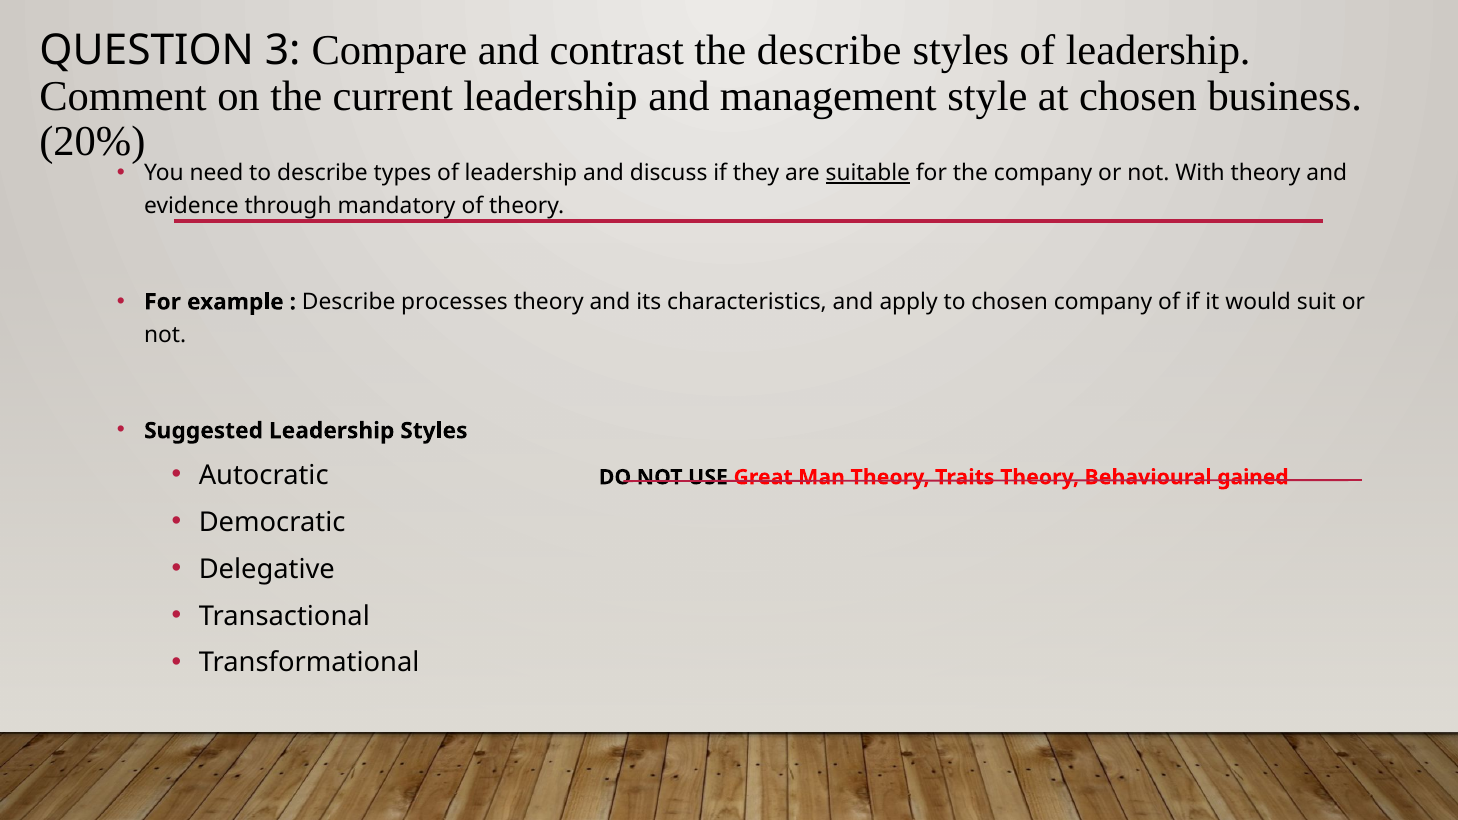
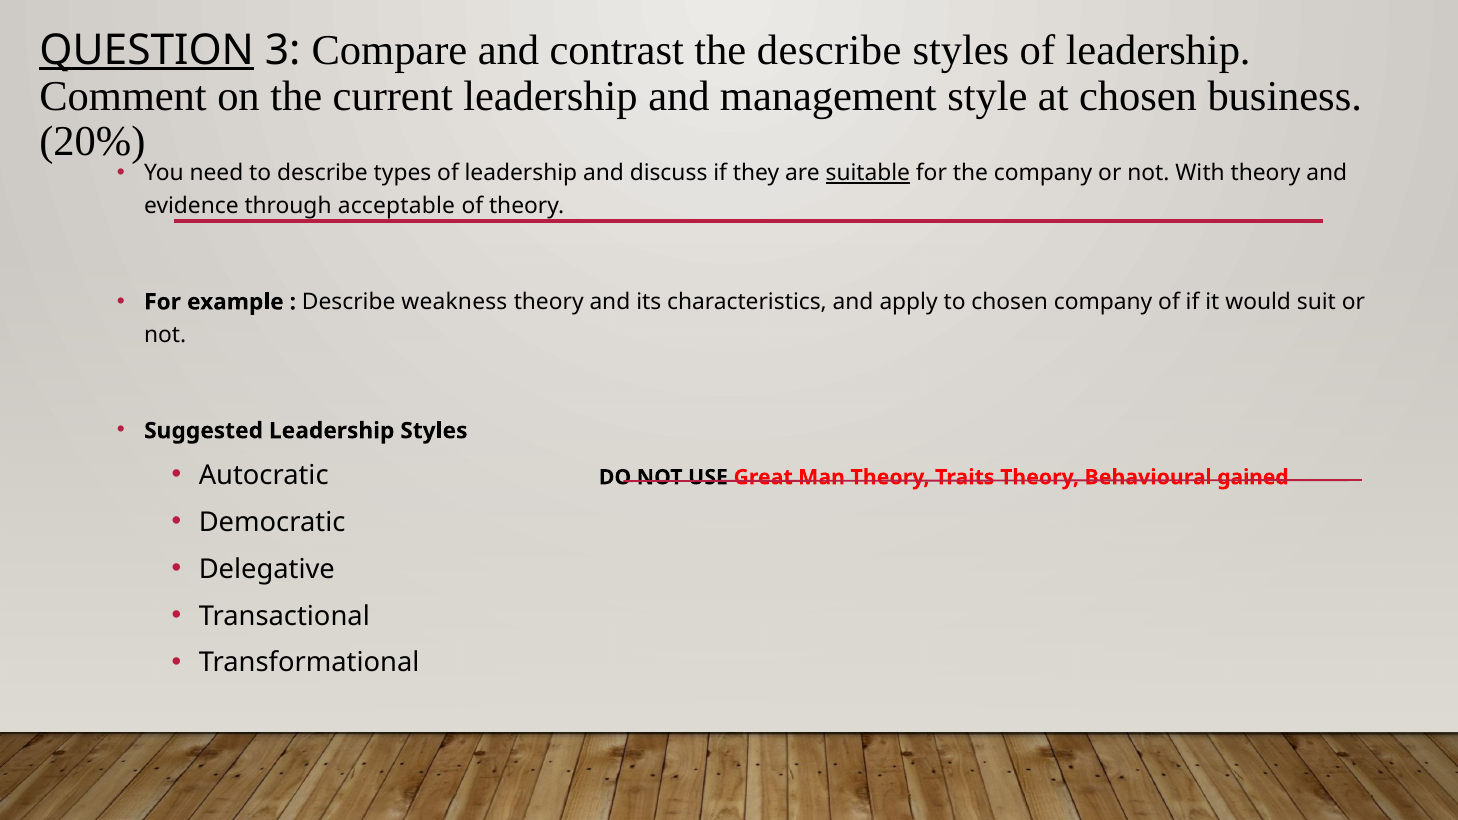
QUESTION underline: none -> present
mandatory: mandatory -> acceptable
processes: processes -> weakness
